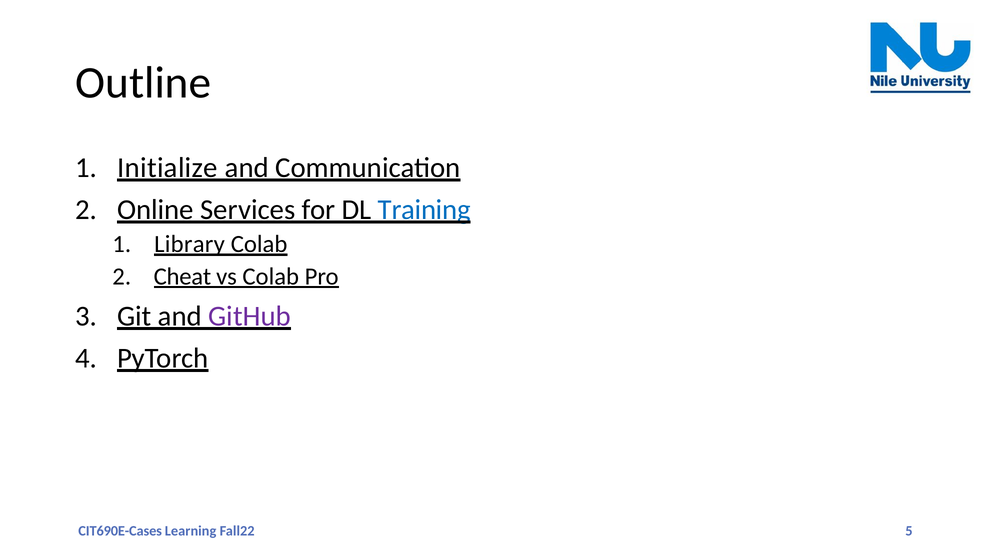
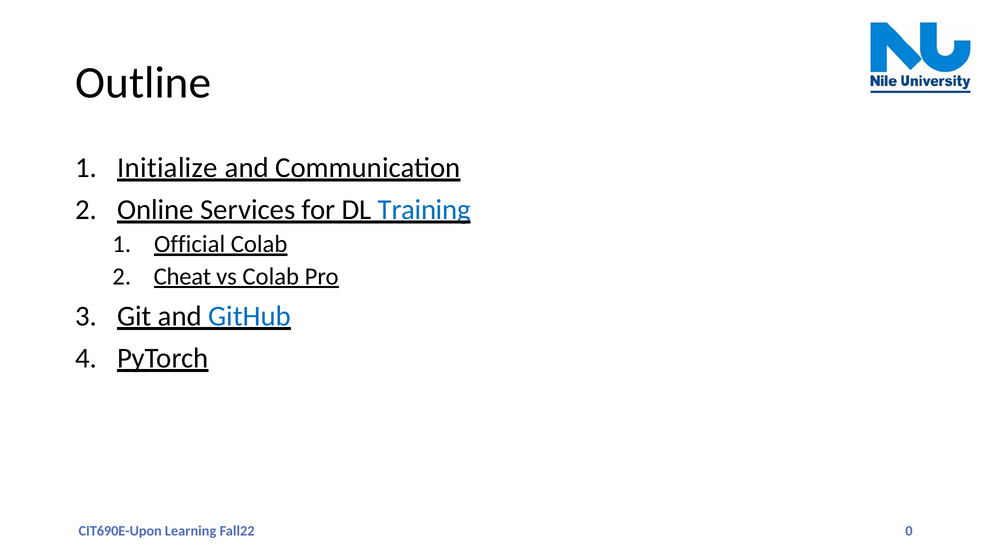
Library: Library -> Official
GitHub colour: purple -> blue
CIT690E-Cases: CIT690E-Cases -> CIT690E-Upon
5: 5 -> 0
